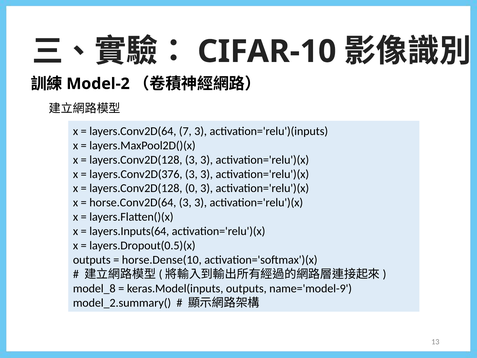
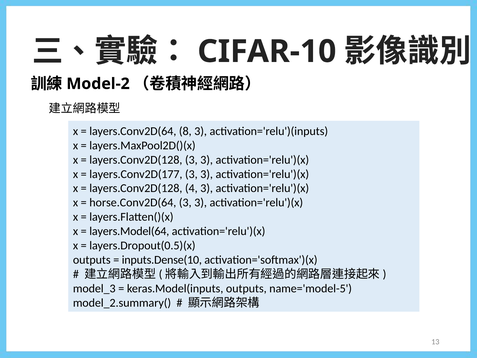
7: 7 -> 8
layers.Conv2D(376: layers.Conv2D(376 -> layers.Conv2D(177
0: 0 -> 4
layers.Inputs(64: layers.Inputs(64 -> layers.Model(64
horse.Dense(10: horse.Dense(10 -> inputs.Dense(10
model_8: model_8 -> model_3
name='model-9: name='model-9 -> name='model-5
